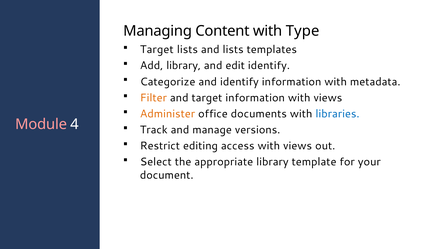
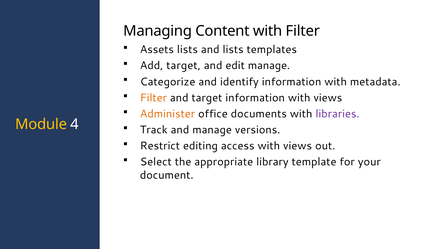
with Type: Type -> Filter
Target at (157, 50): Target -> Assets
Add library: library -> target
edit identify: identify -> manage
libraries colour: blue -> purple
Module colour: pink -> yellow
